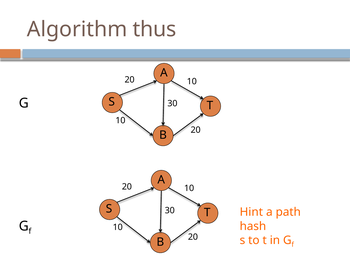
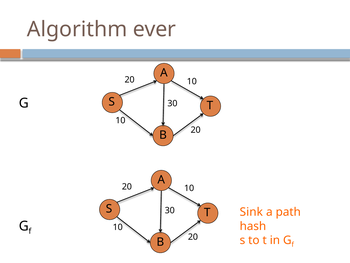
thus: thus -> ever
Hint: Hint -> Sink
